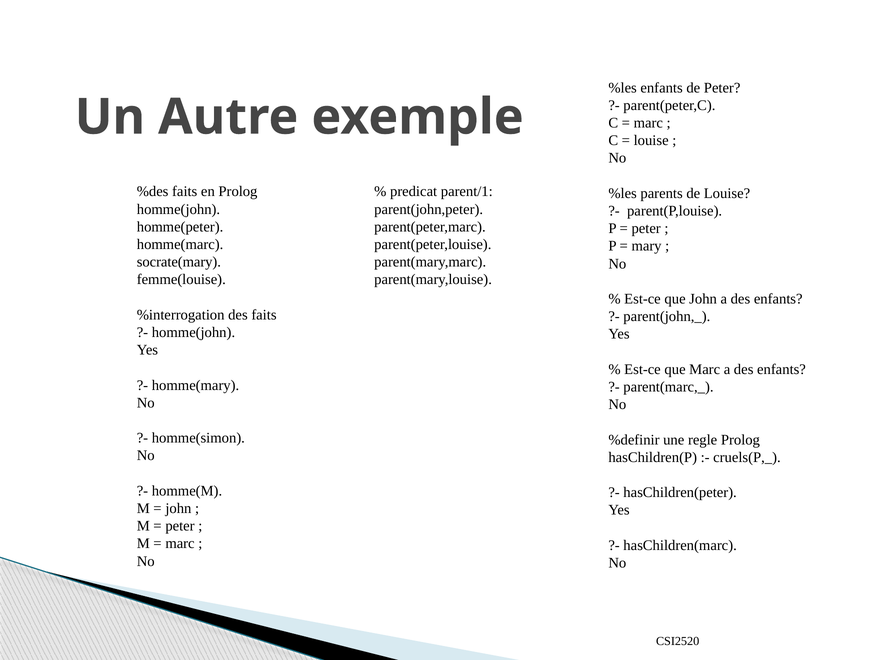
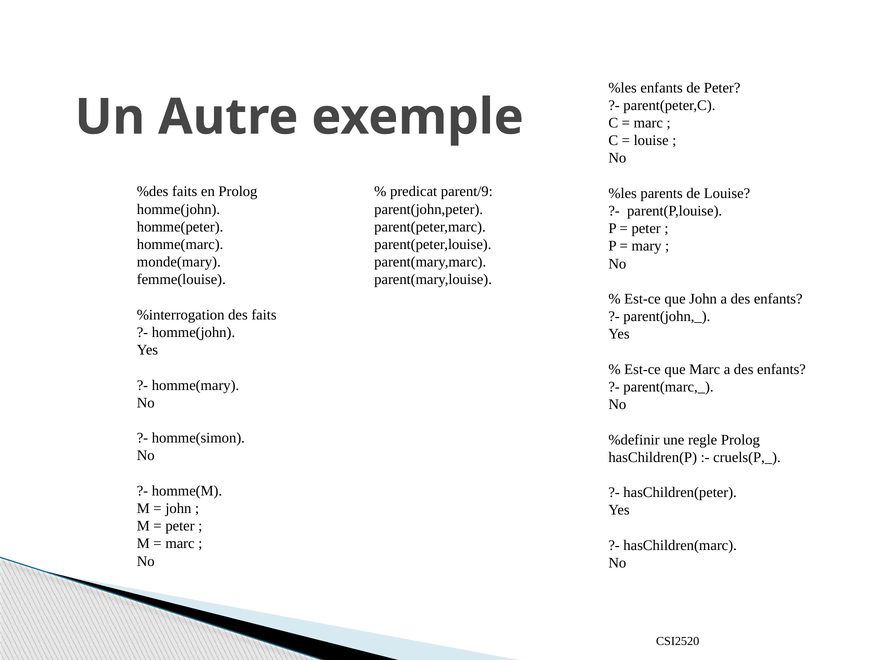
parent/1: parent/1 -> parent/9
socrate(mary: socrate(mary -> monde(mary
